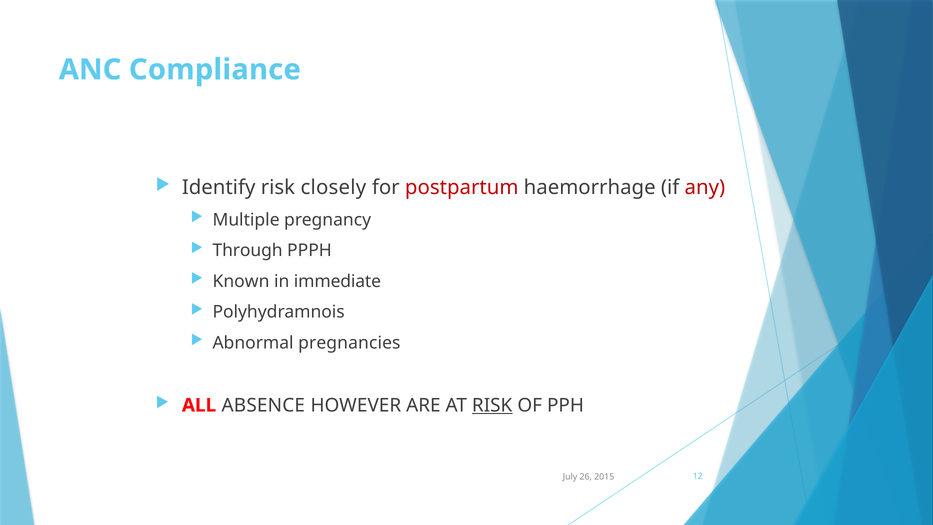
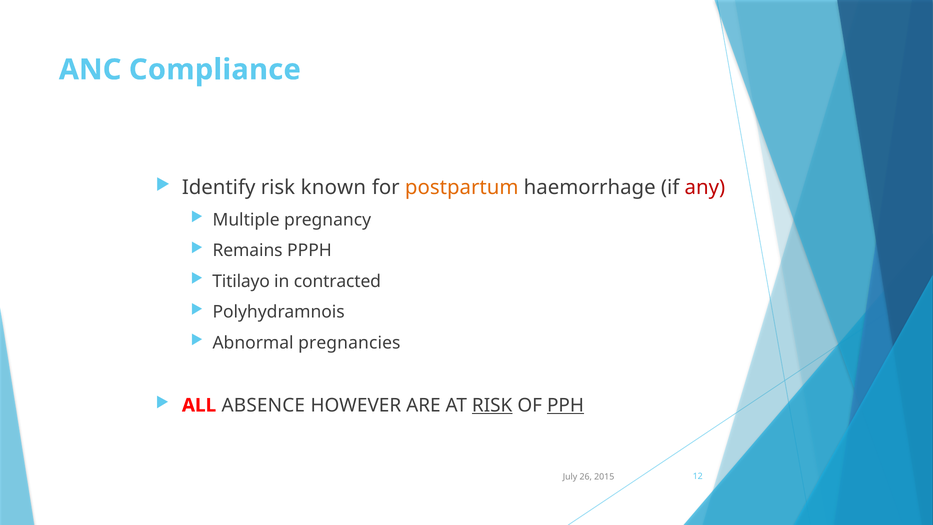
closely: closely -> known
postpartum colour: red -> orange
Through: Through -> Remains
Known: Known -> Titilayo
immediate: immediate -> contracted
PPH underline: none -> present
